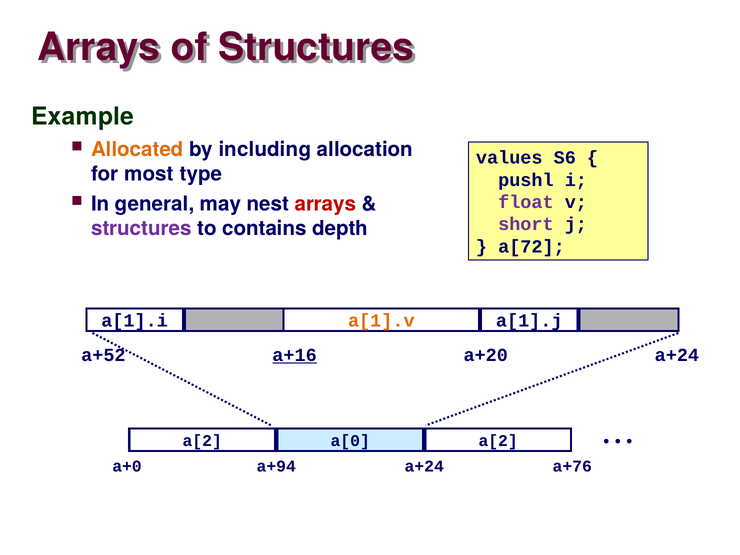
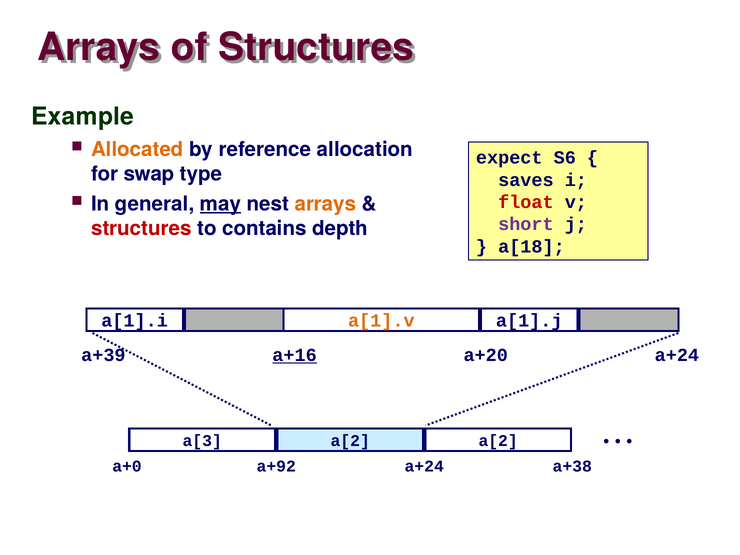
including: including -> reference
values: values -> expect
most: most -> swap
pushl: pushl -> saves
float colour: purple -> red
may underline: none -> present
arrays at (325, 204) colour: red -> orange
structures at (141, 229) colour: purple -> red
a[72: a[72 -> a[18
a+52: a+52 -> a+39
a[2 at (202, 441): a[2 -> a[3
a[0 at (350, 441): a[0 -> a[2
a+94: a+94 -> a+92
a+76: a+76 -> a+38
